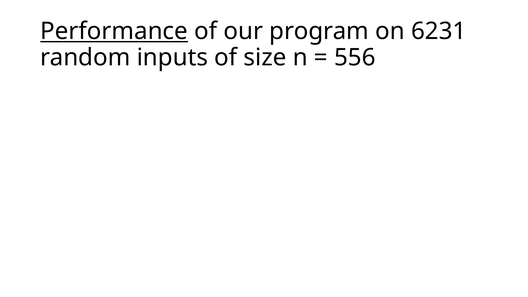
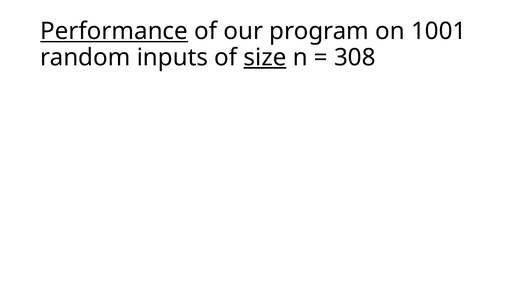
6231: 6231 -> 1001
size underline: none -> present
556: 556 -> 308
